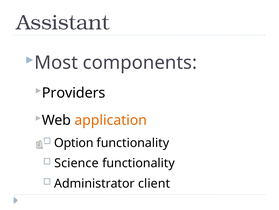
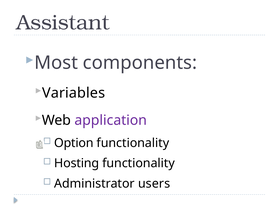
Providers: Providers -> Variables
application colour: orange -> purple
Science: Science -> Hosting
client: client -> users
